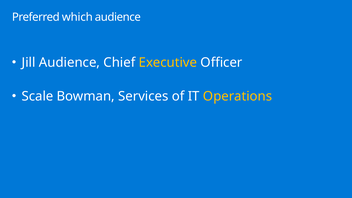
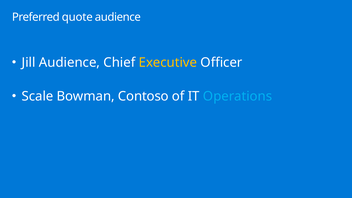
which: which -> quote
Services: Services -> Contoso
Operations colour: yellow -> light blue
